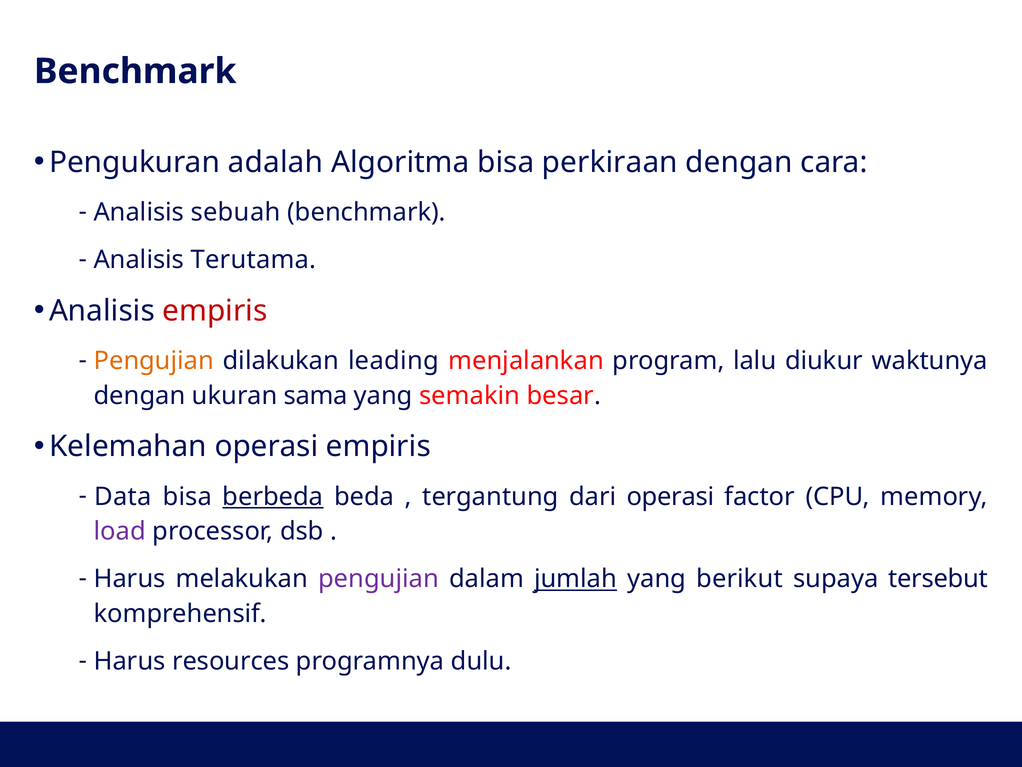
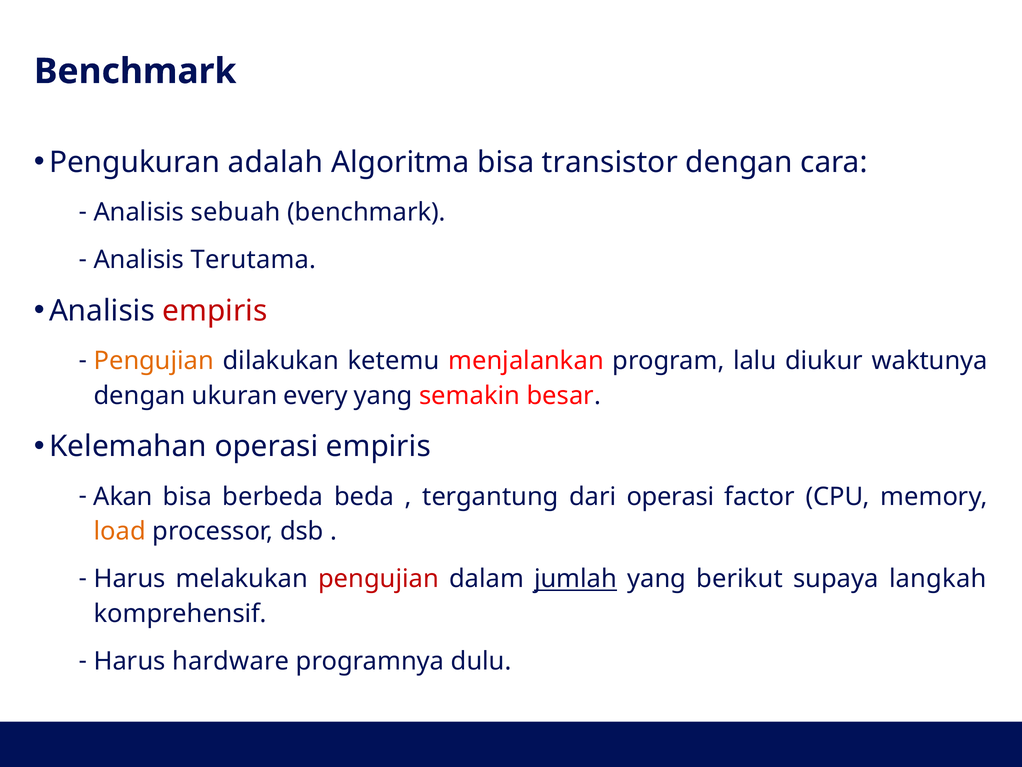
perkiraan: perkiraan -> transistor
leading: leading -> ketemu
sama: sama -> every
Data: Data -> Akan
berbeda underline: present -> none
load colour: purple -> orange
pengujian at (379, 579) colour: purple -> red
tersebut: tersebut -> langkah
resources: resources -> hardware
